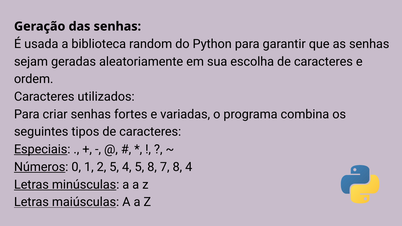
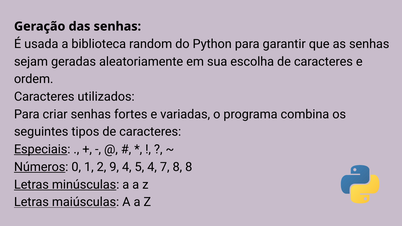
2 5: 5 -> 9
5 8: 8 -> 4
8 4: 4 -> 8
